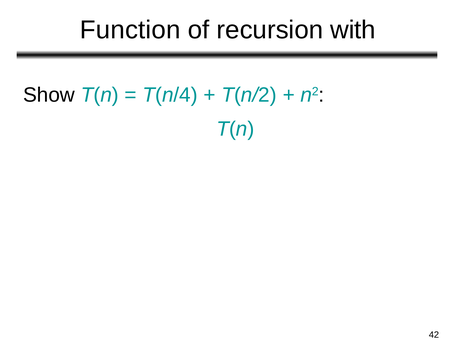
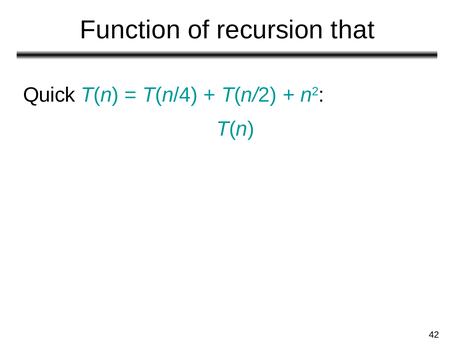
with: with -> that
Show: Show -> Quick
